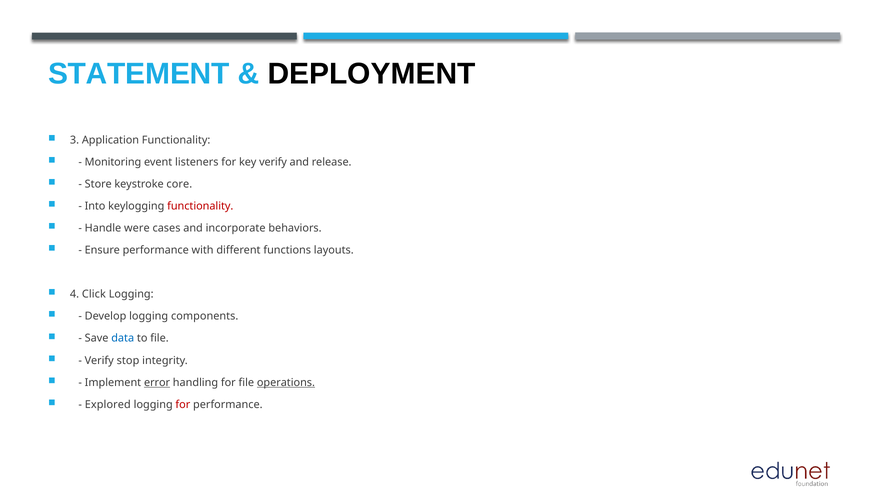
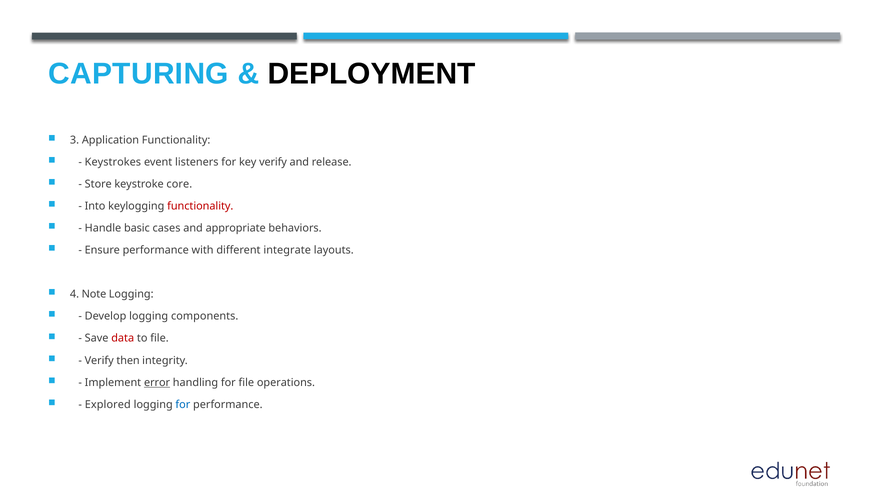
STATEMENT: STATEMENT -> CAPTURING
Monitoring: Monitoring -> Keystrokes
were: were -> basic
incorporate: incorporate -> appropriate
functions: functions -> integrate
Click: Click -> Note
data colour: blue -> red
stop: stop -> then
operations underline: present -> none
for at (183, 404) colour: red -> blue
